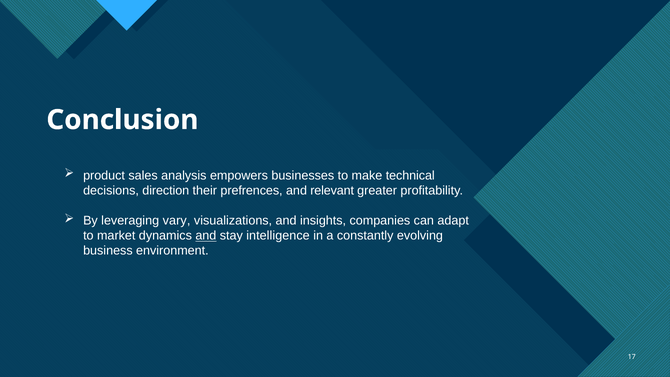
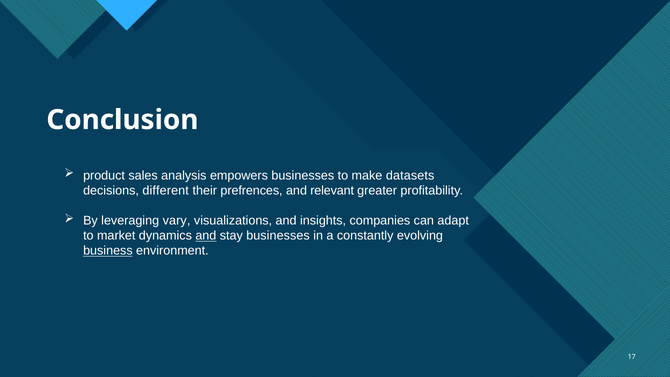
technical: technical -> datasets
direction: direction -> different
stay intelligence: intelligence -> businesses
business underline: none -> present
